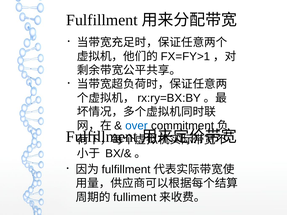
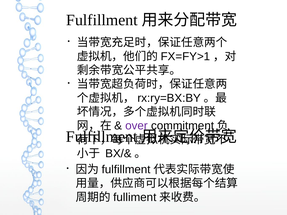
over colour: blue -> purple
